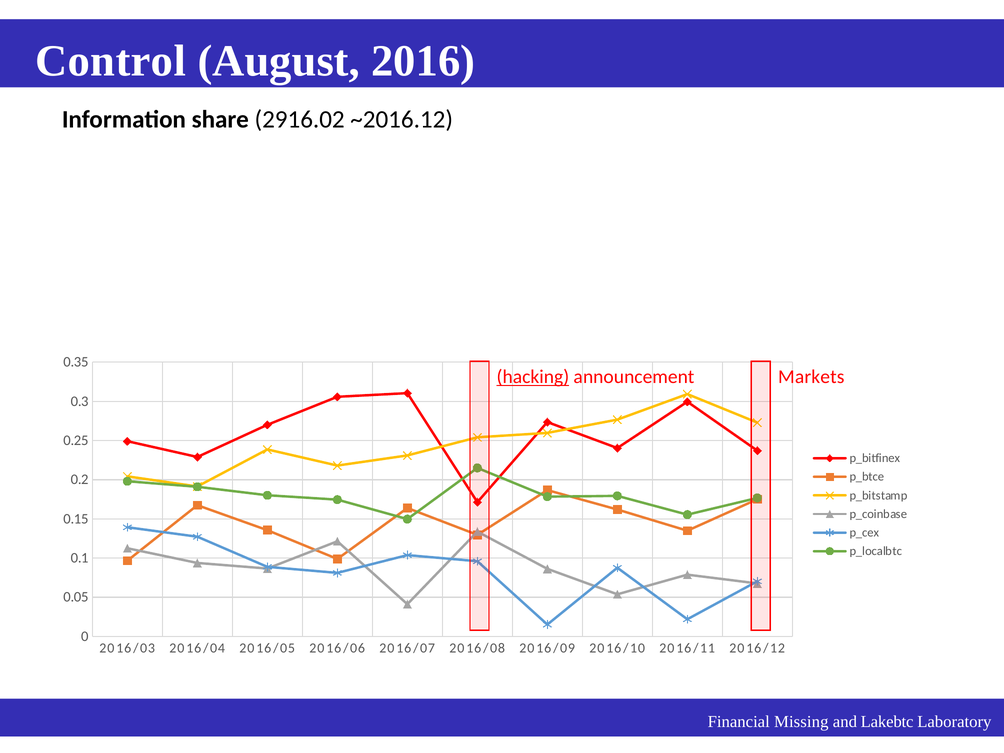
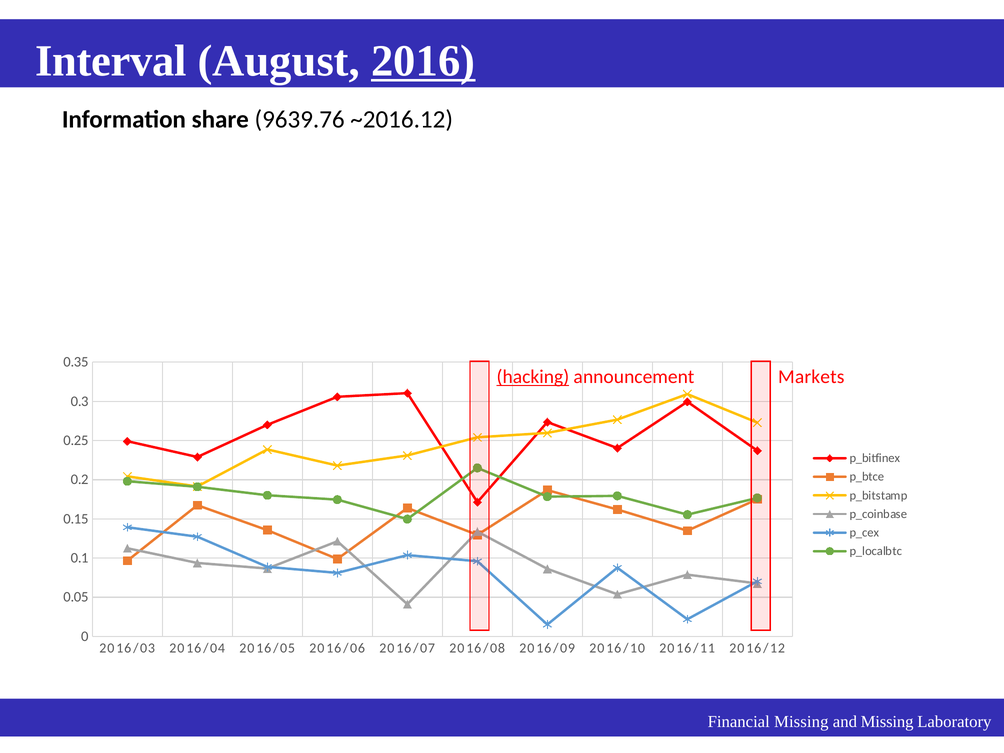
Control: Control -> Interval
2016 underline: none -> present
2916.02: 2916.02 -> 9639.76
and Lakebtc: Lakebtc -> Missing
